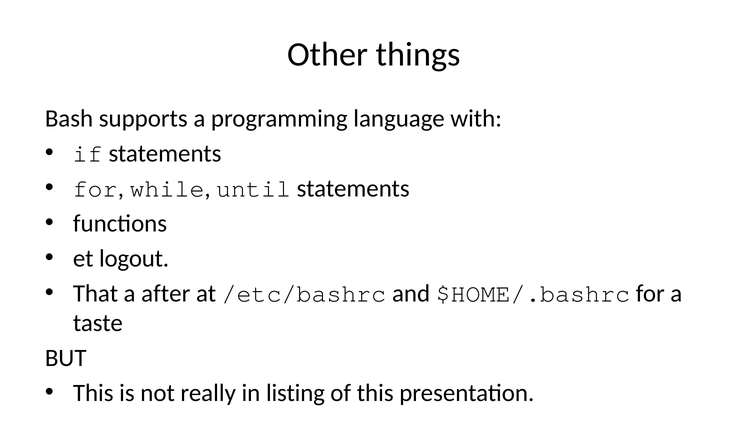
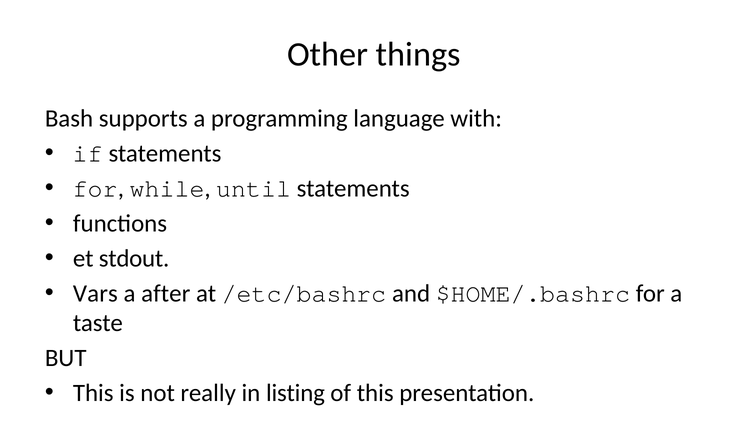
logout: logout -> stdout
That: That -> Vars
